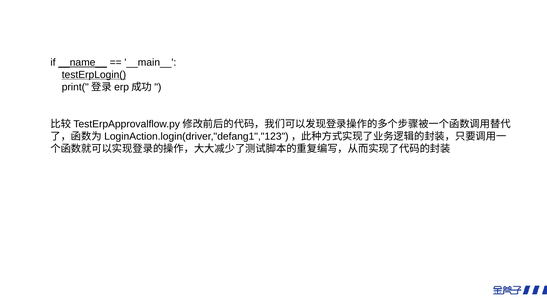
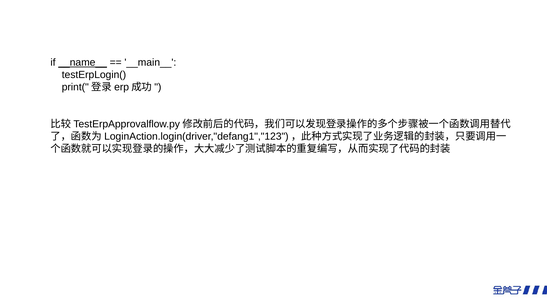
testErpLogin( underline: present -> none
